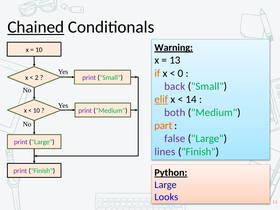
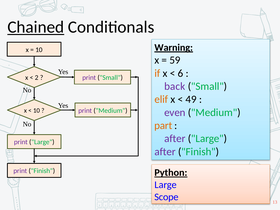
13 at (175, 60): 13 -> 59
0: 0 -> 6
elif underline: present -> none
14: 14 -> 49
both: both -> even
false at (175, 139): false -> after
lines at (165, 152): lines -> after
Looks: Looks -> Scope
